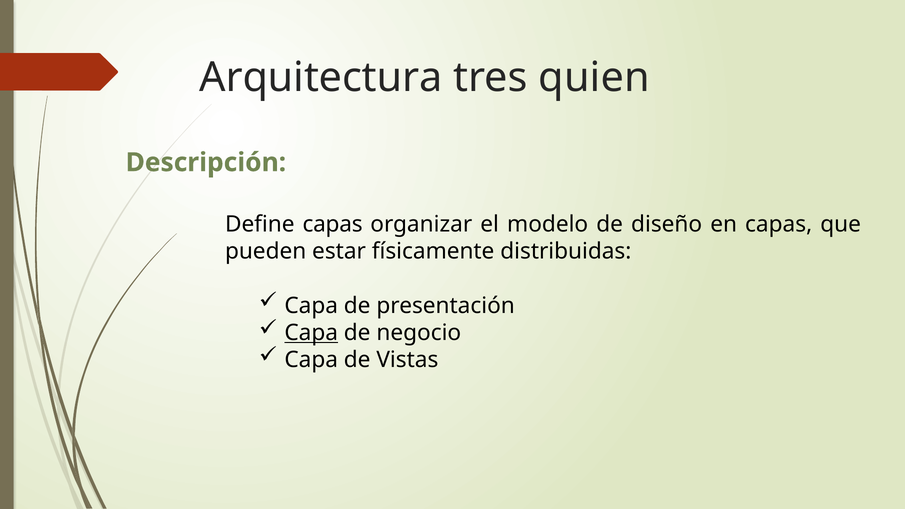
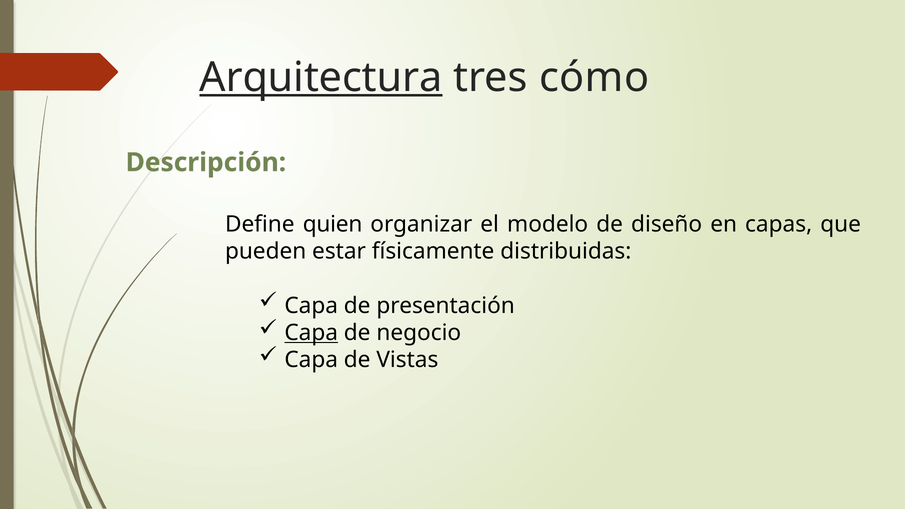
Arquitectura underline: none -> present
quien: quien -> cómo
Define capas: capas -> quien
